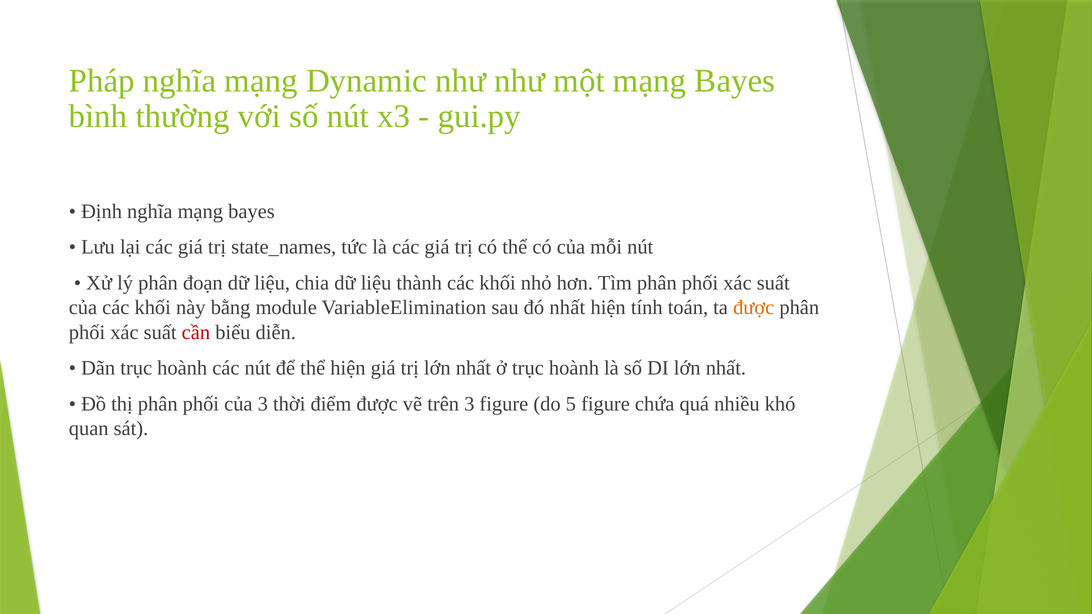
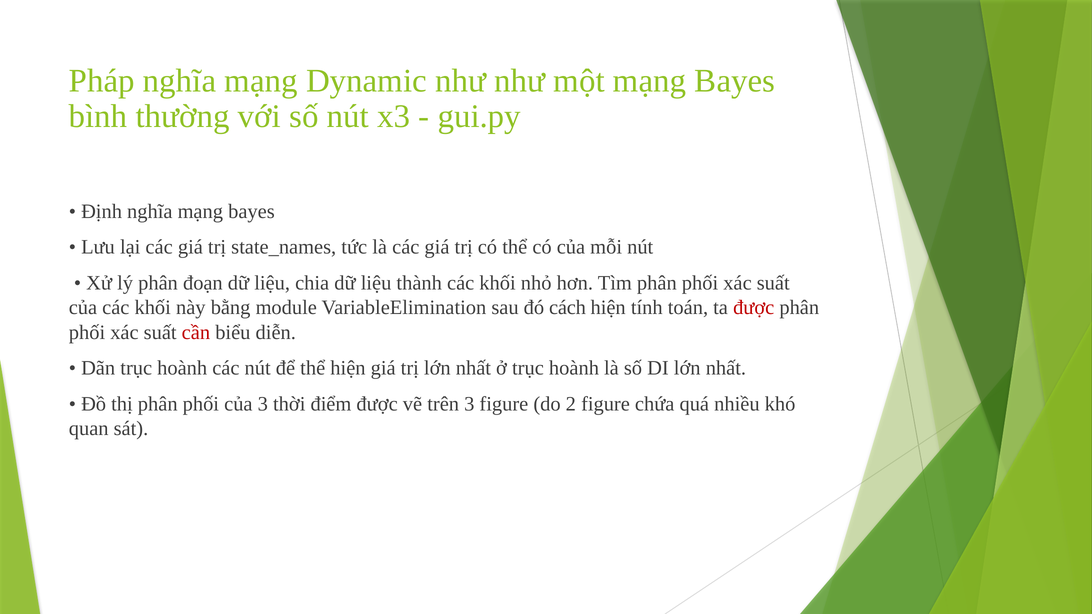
đó nhất: nhất -> cách
được at (754, 308) colour: orange -> red
5: 5 -> 2
